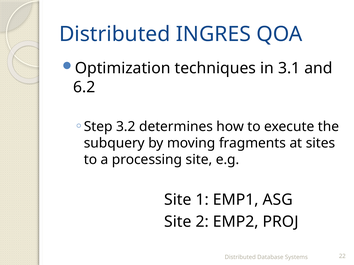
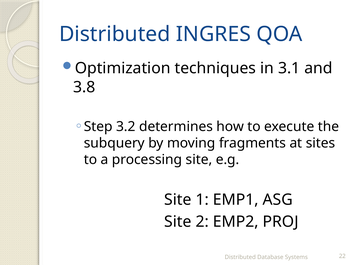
6.2: 6.2 -> 3.8
